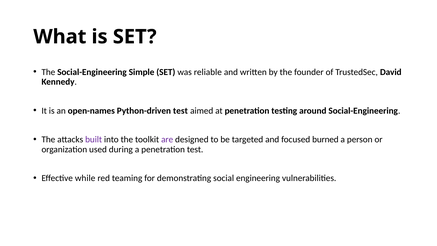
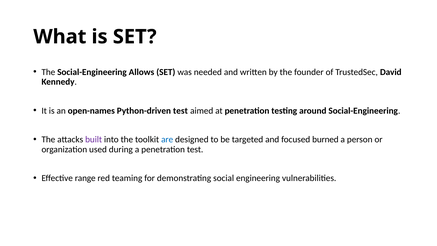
Simple: Simple -> Allows
reliable: reliable -> needed
are colour: purple -> blue
while: while -> range
